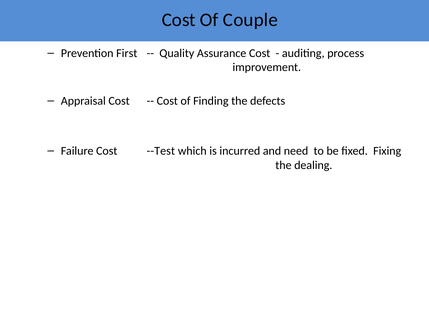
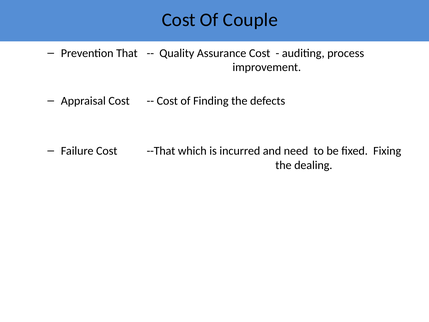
First: First -> That
--Test: --Test -> --That
